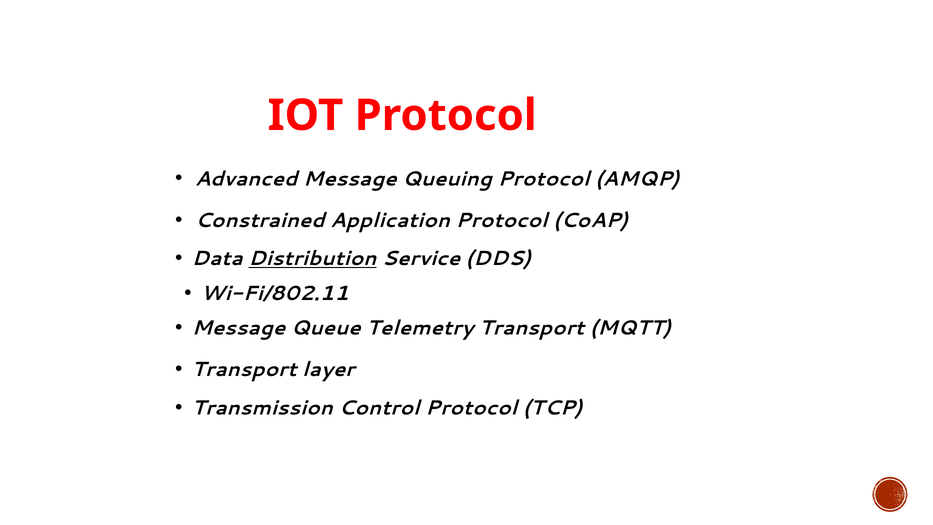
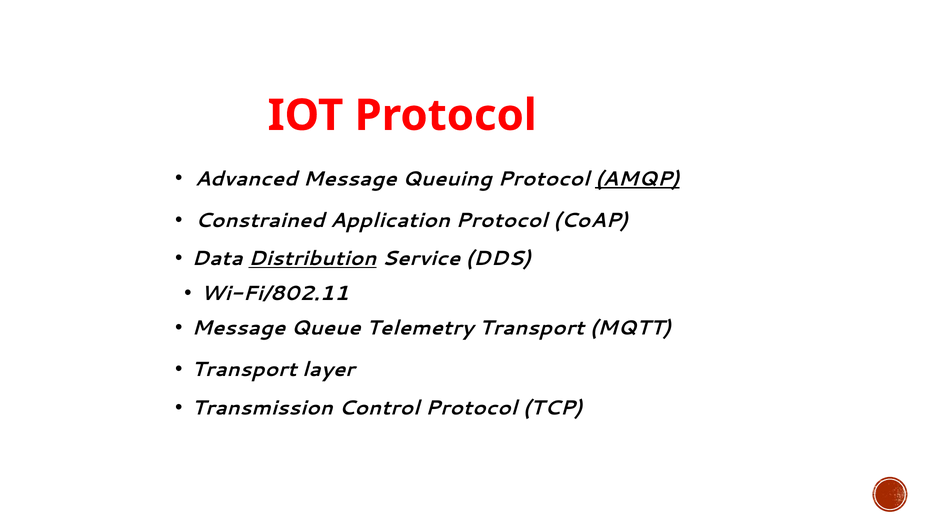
AMQP underline: none -> present
